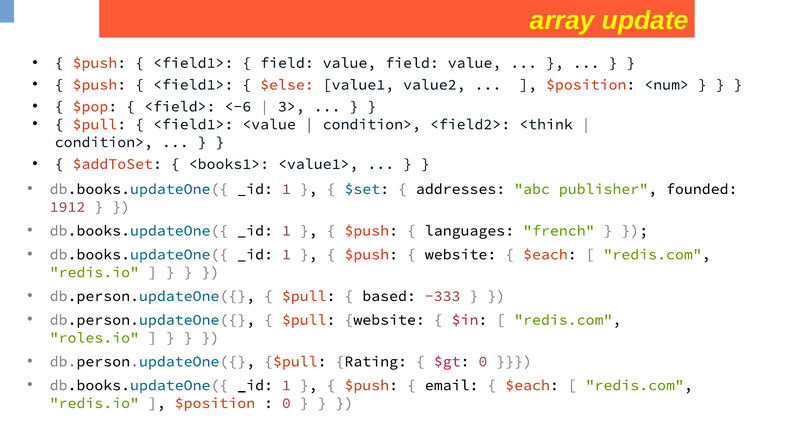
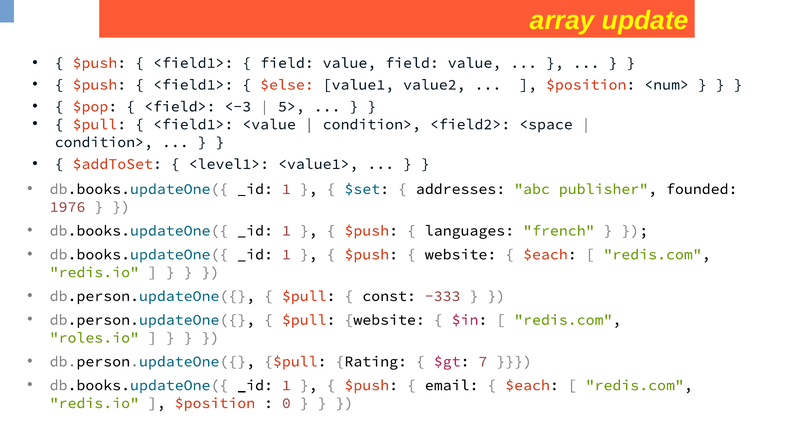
<-6: <-6 -> <-3
3>: 3> -> 5>
<think: <think -> <space
<books1>: <books1> -> <level1>
1912: 1912 -> 1976
based: based -> const
$gt 0: 0 -> 7
